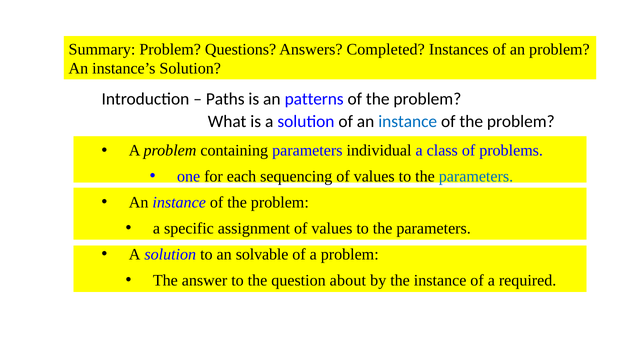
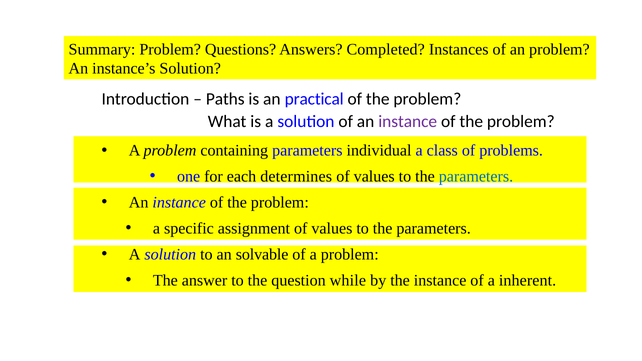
patterns: patterns -> practical
instance at (408, 121) colour: blue -> purple
sequencing: sequencing -> determines
about: about -> while
required: required -> inherent
